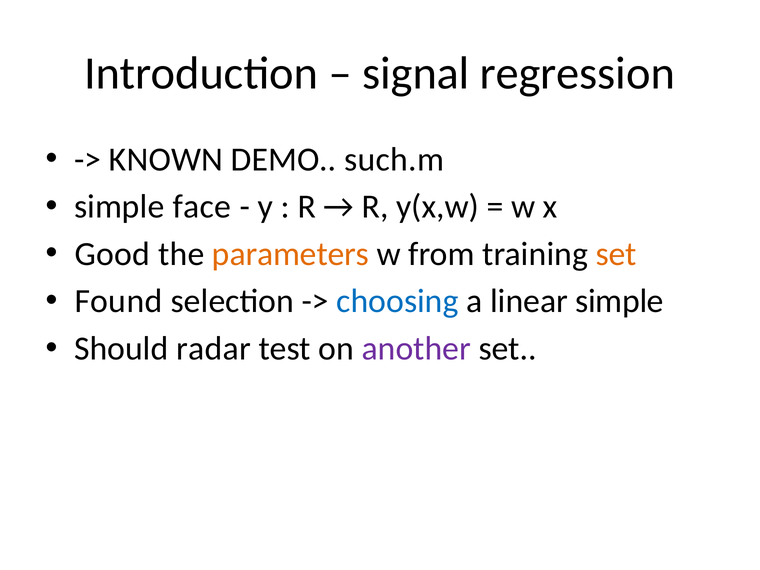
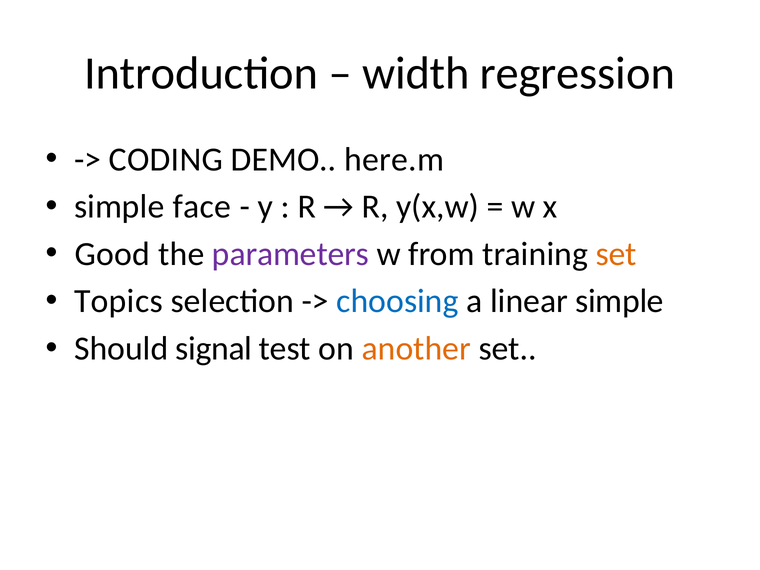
signal: signal -> width
KNOWN: KNOWN -> CODING
such.m: such.m -> here.m
parameters colour: orange -> purple
Found: Found -> Topics
radar: radar -> signal
another colour: purple -> orange
